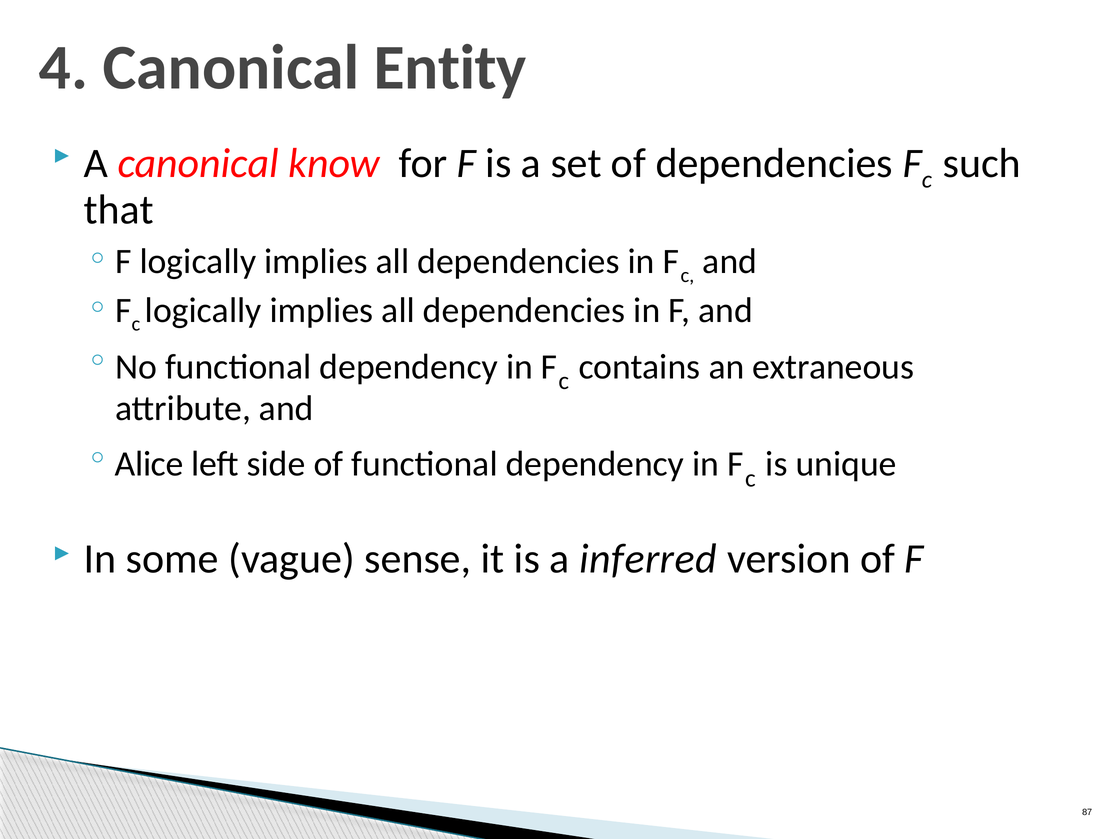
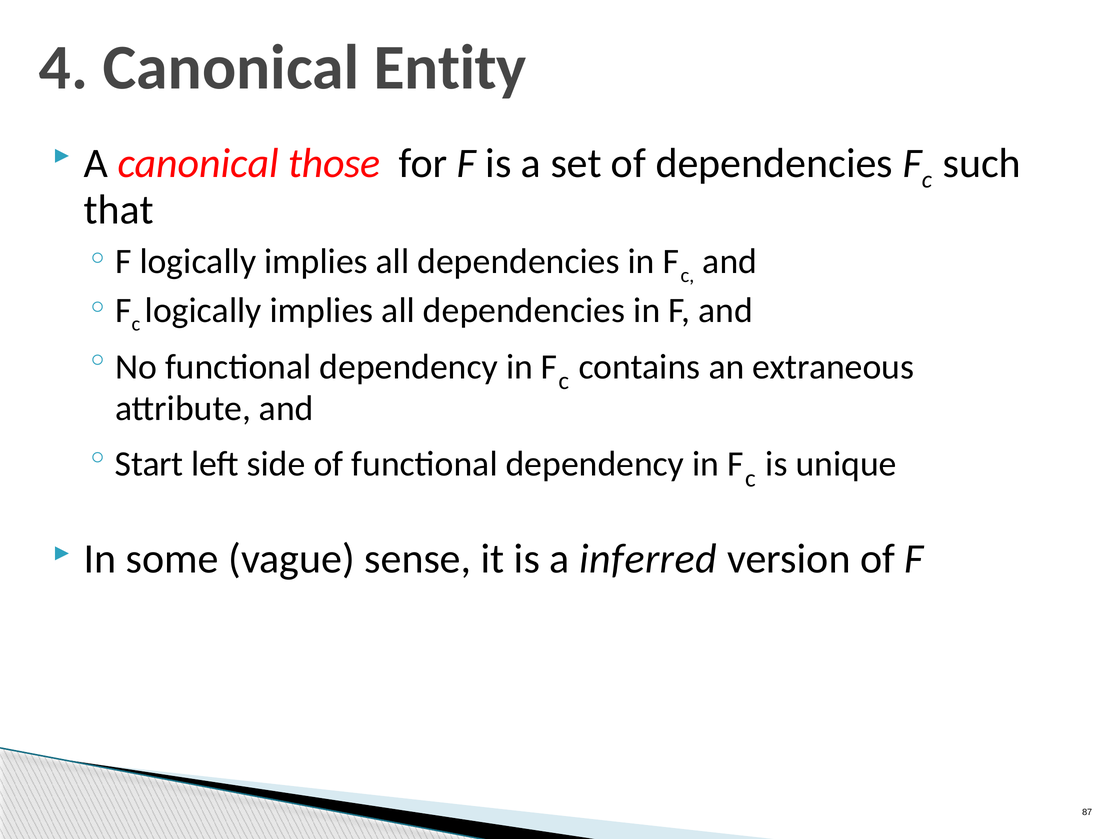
know: know -> those
Alice: Alice -> Start
